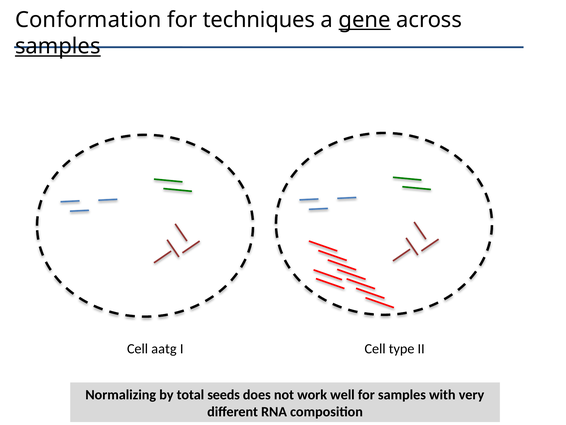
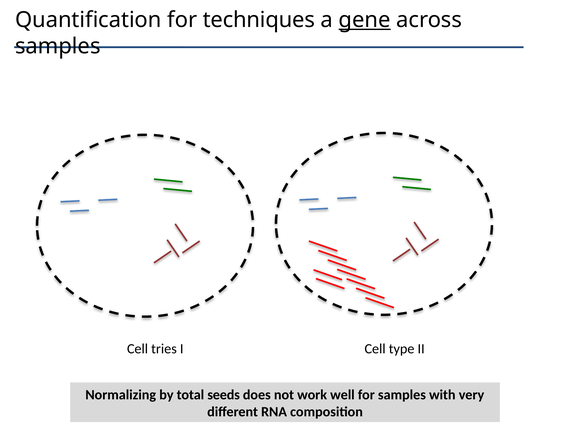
Conformation: Conformation -> Quantification
samples at (58, 46) underline: present -> none
aatg: aatg -> tries
